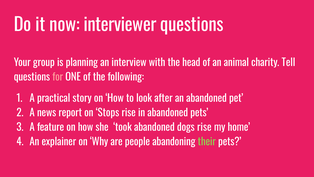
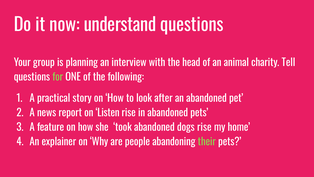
interviewer: interviewer -> understand
for colour: pink -> light green
Stops: Stops -> Listen
